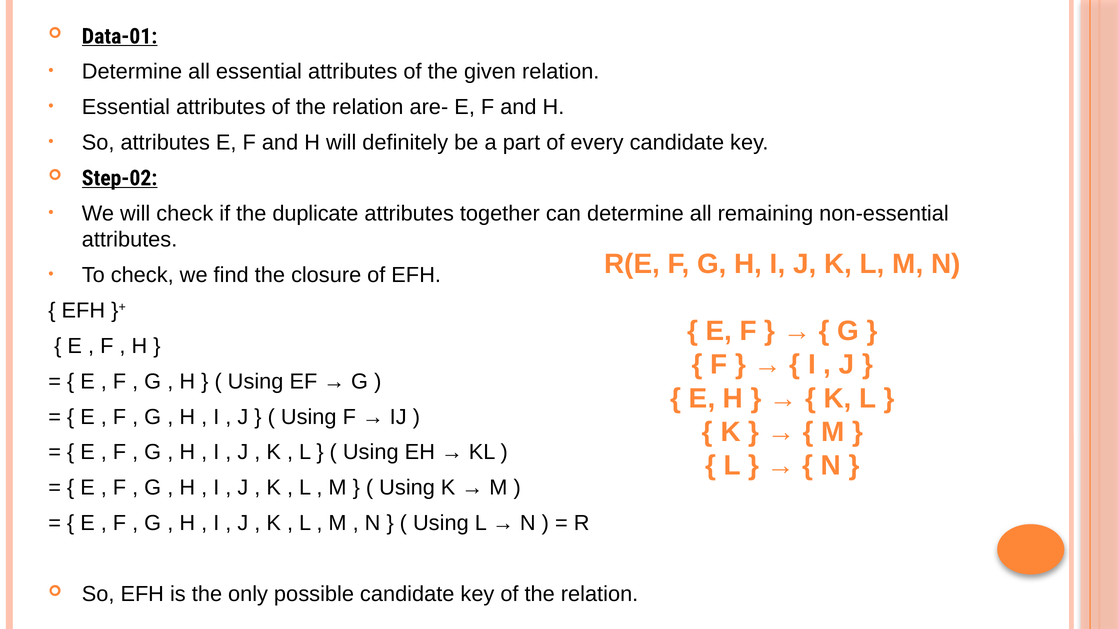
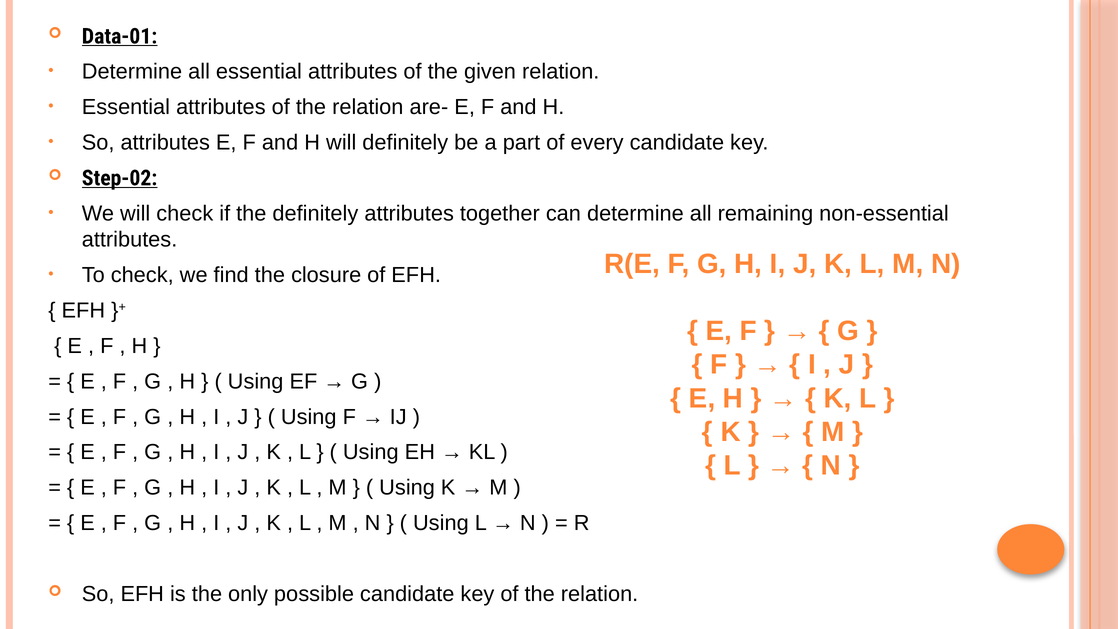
the duplicate: duplicate -> definitely
